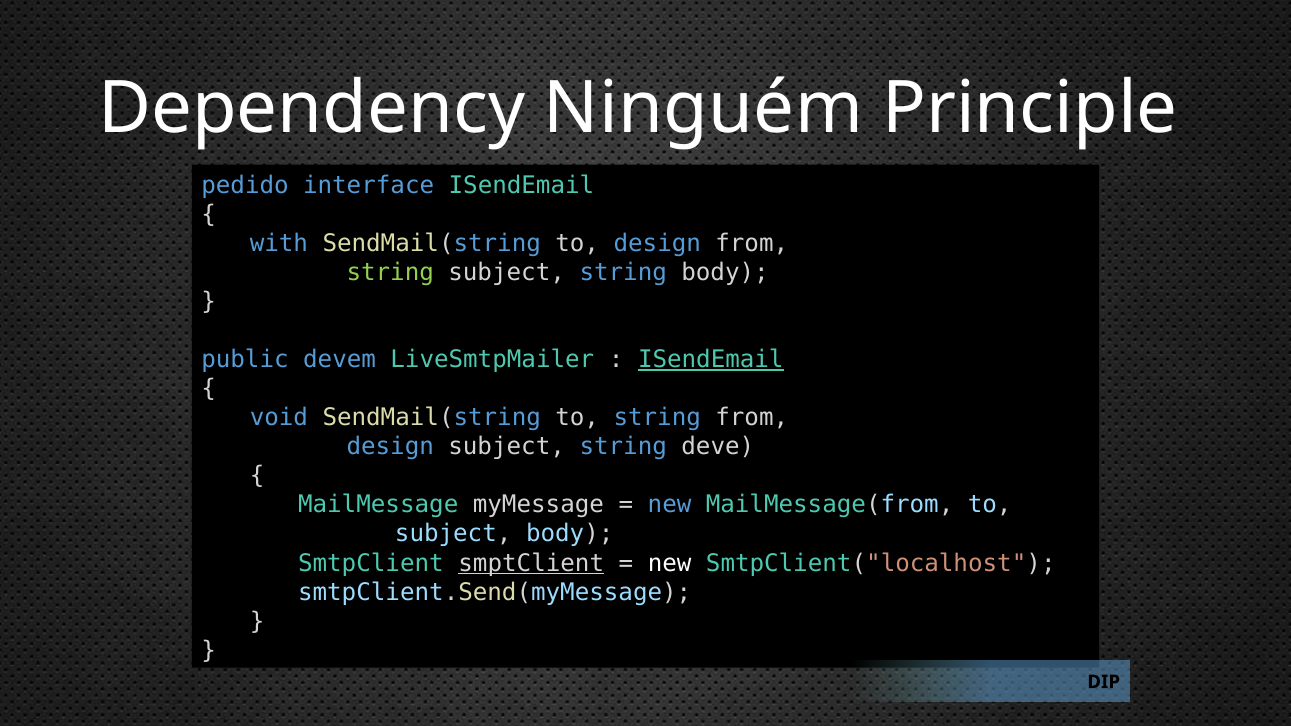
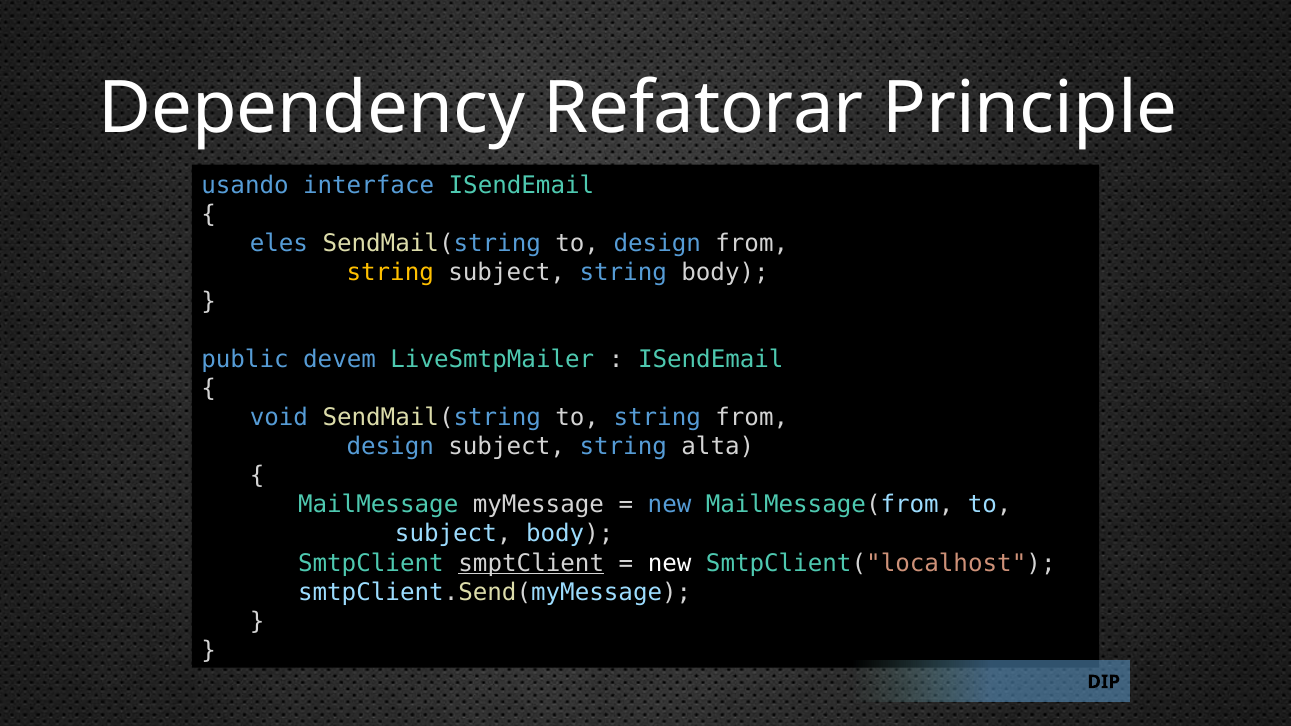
Ninguém: Ninguém -> Refatorar
pedido: pedido -> usando
with: with -> eles
string at (390, 273) colour: light green -> yellow
ISendEmail at (711, 360) underline: present -> none
deve: deve -> alta
